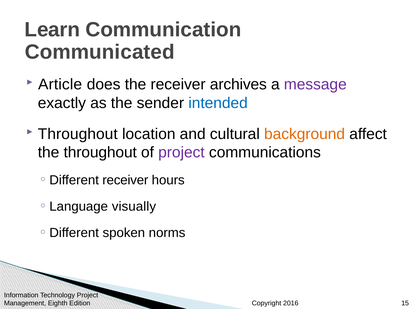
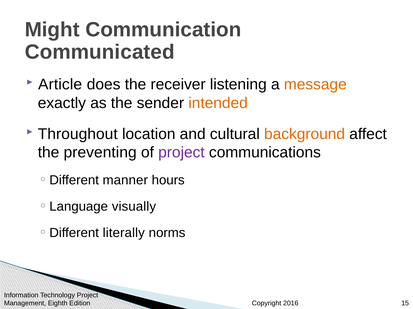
Learn: Learn -> Might
archives: archives -> listening
message colour: purple -> orange
intended colour: blue -> orange
the throughout: throughout -> preventing
receiver at (125, 181): receiver -> manner
spoken: spoken -> literally
